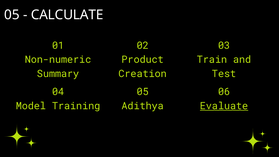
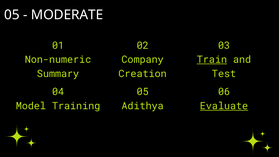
CALCULATE: CALCULATE -> MODERATE
Product: Product -> Company
Train underline: none -> present
